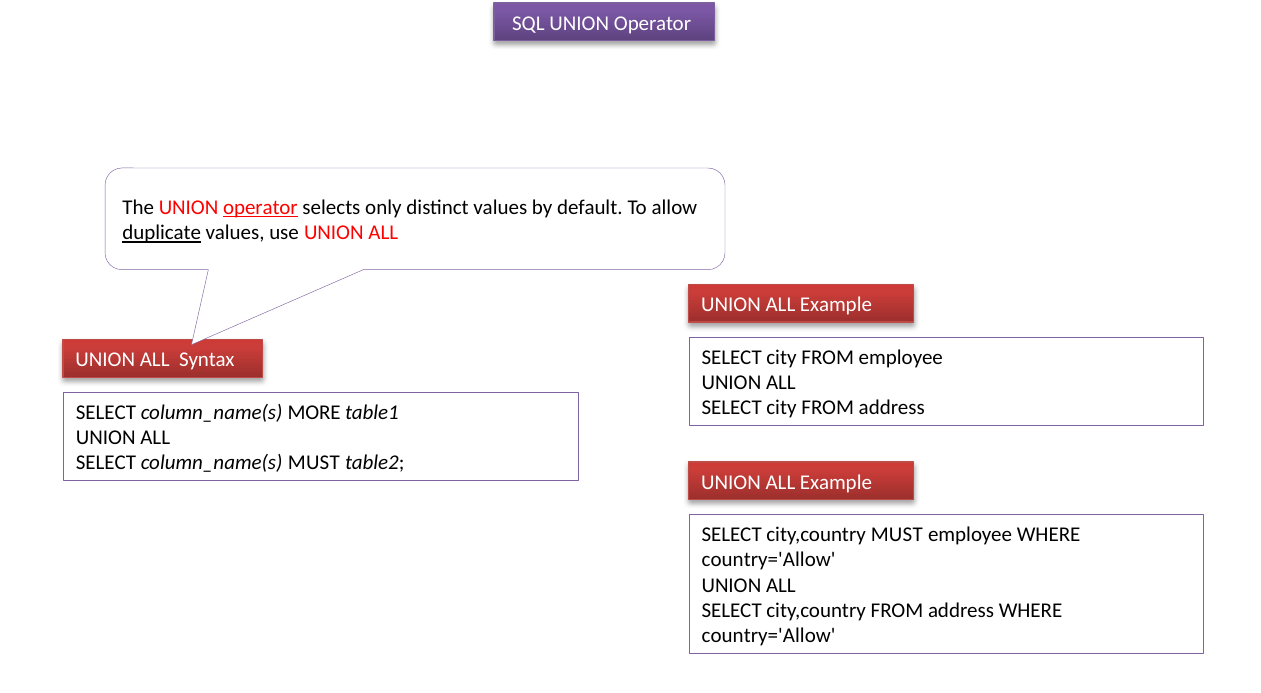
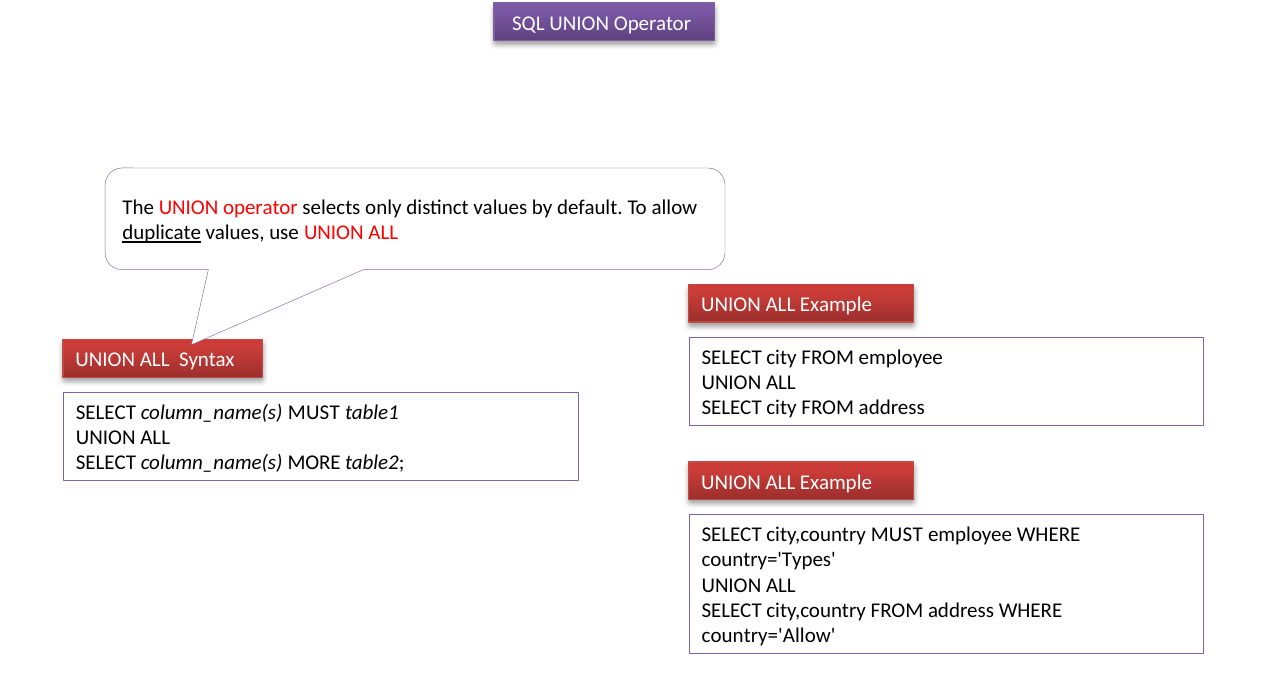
operator at (260, 208) underline: present -> none
column_name(s MORE: MORE -> MUST
column_name(s MUST: MUST -> MORE
country='Allow at (769, 560): country='Allow -> country='Types
